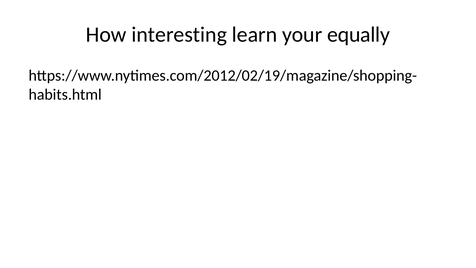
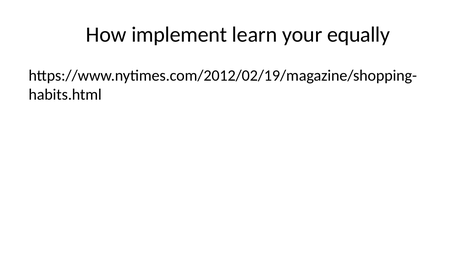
interesting: interesting -> implement
